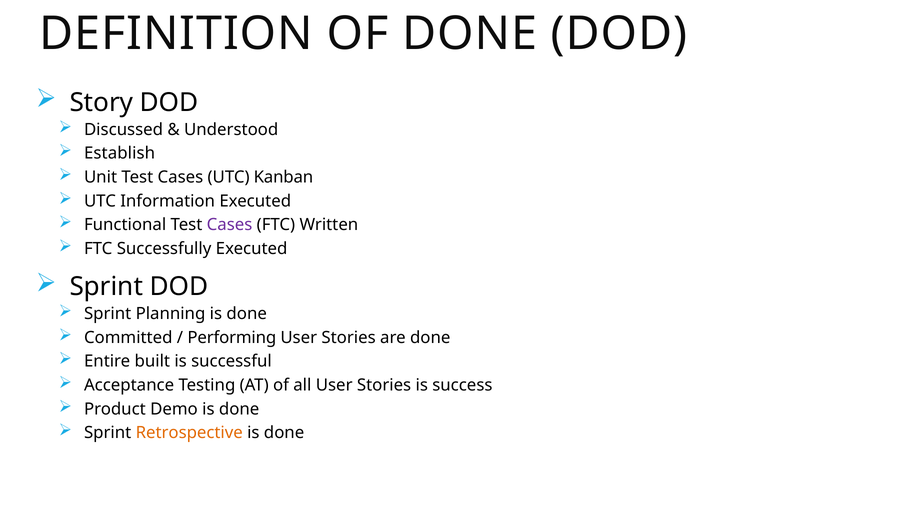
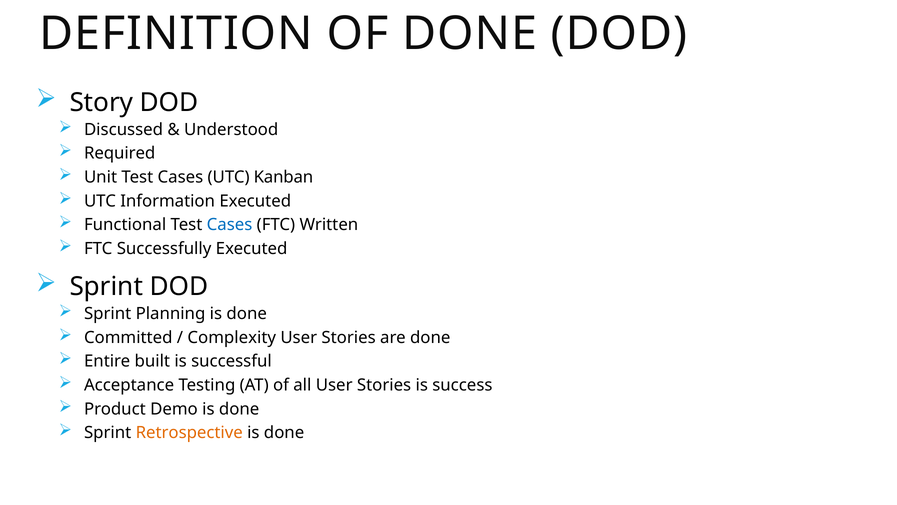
Establish: Establish -> Required
Cases at (230, 225) colour: purple -> blue
Performing: Performing -> Complexity
